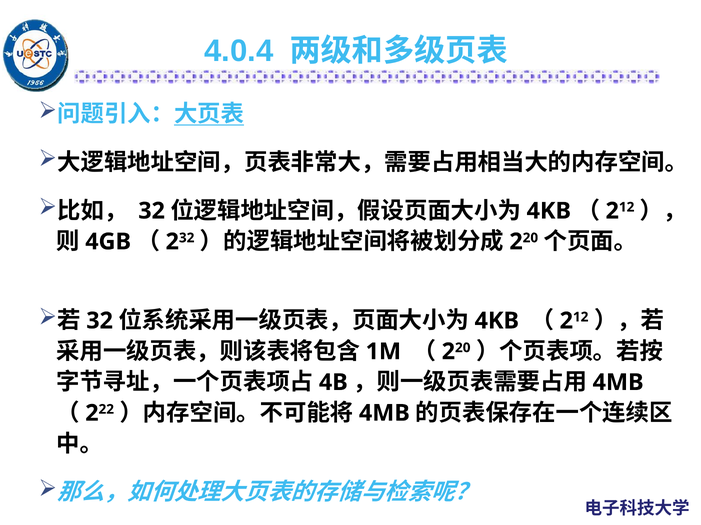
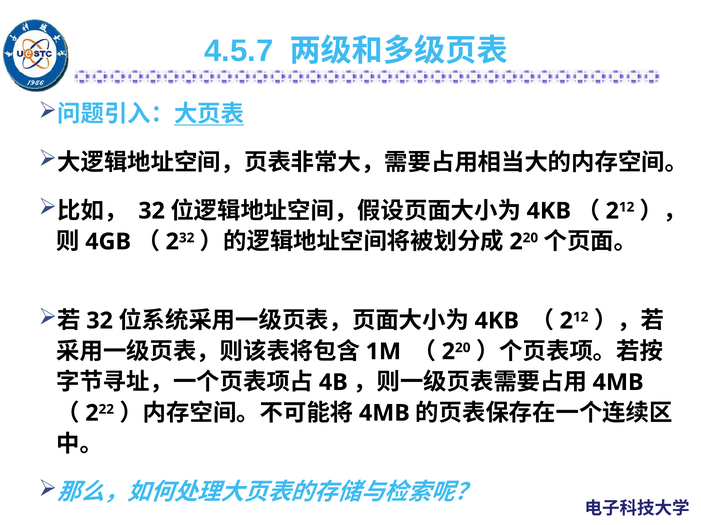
4.0.4: 4.0.4 -> 4.5.7
